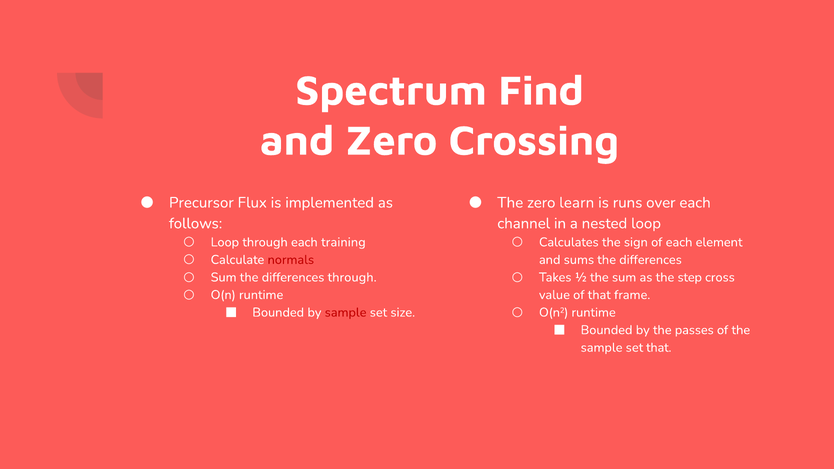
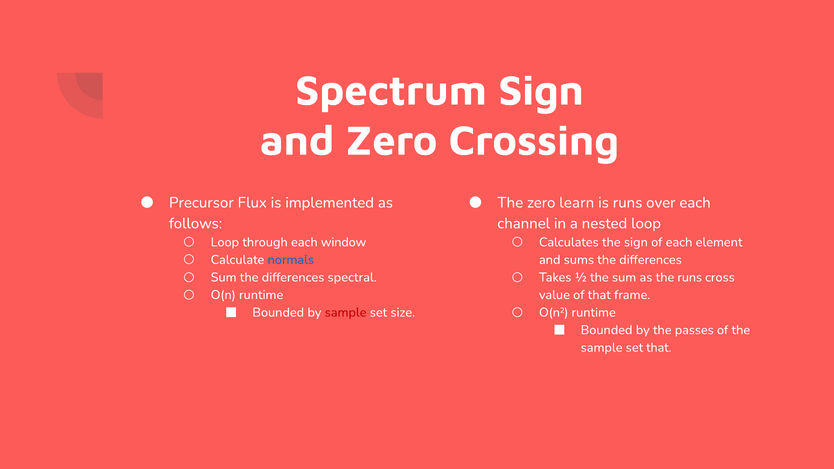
Spectrum Find: Find -> Sign
training: training -> window
normals colour: red -> blue
differences through: through -> spectral
the step: step -> runs
